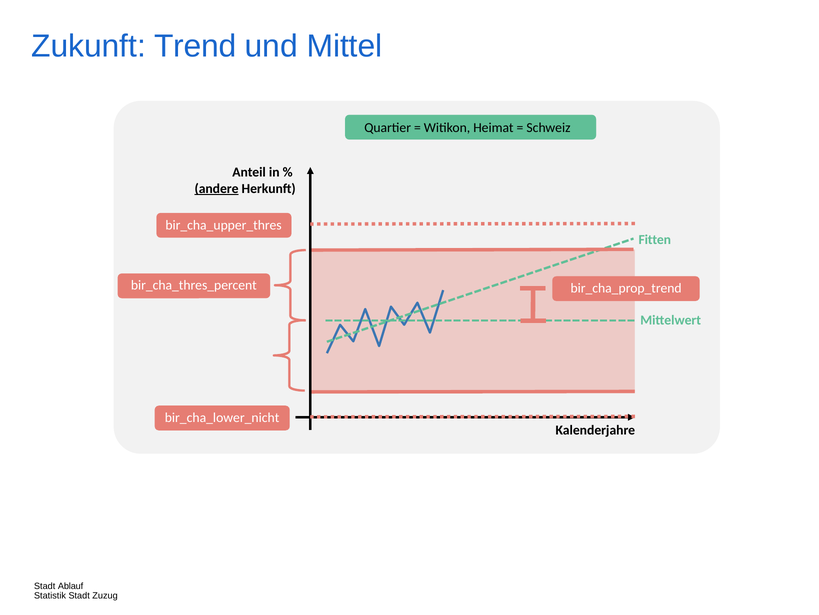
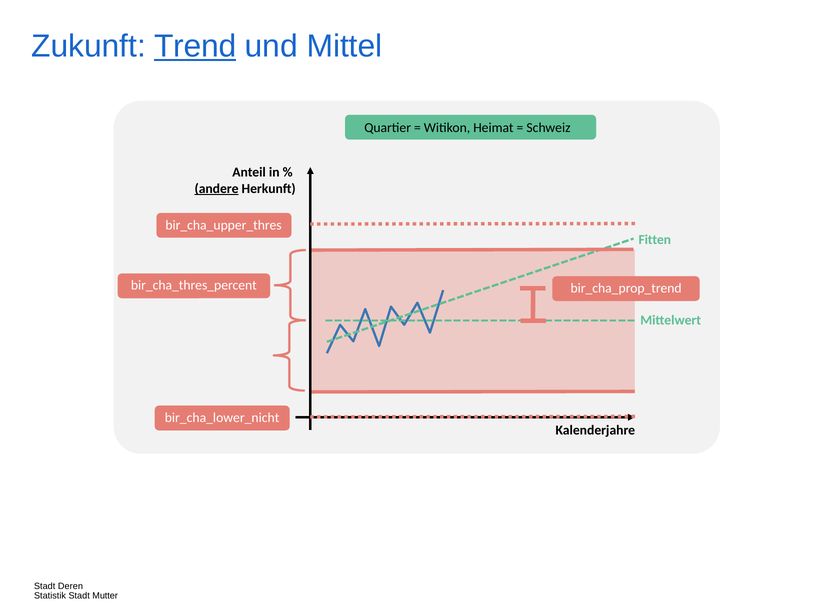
Trend underline: none -> present
Ablauf: Ablauf -> Deren
Zuzug: Zuzug -> Mutter
